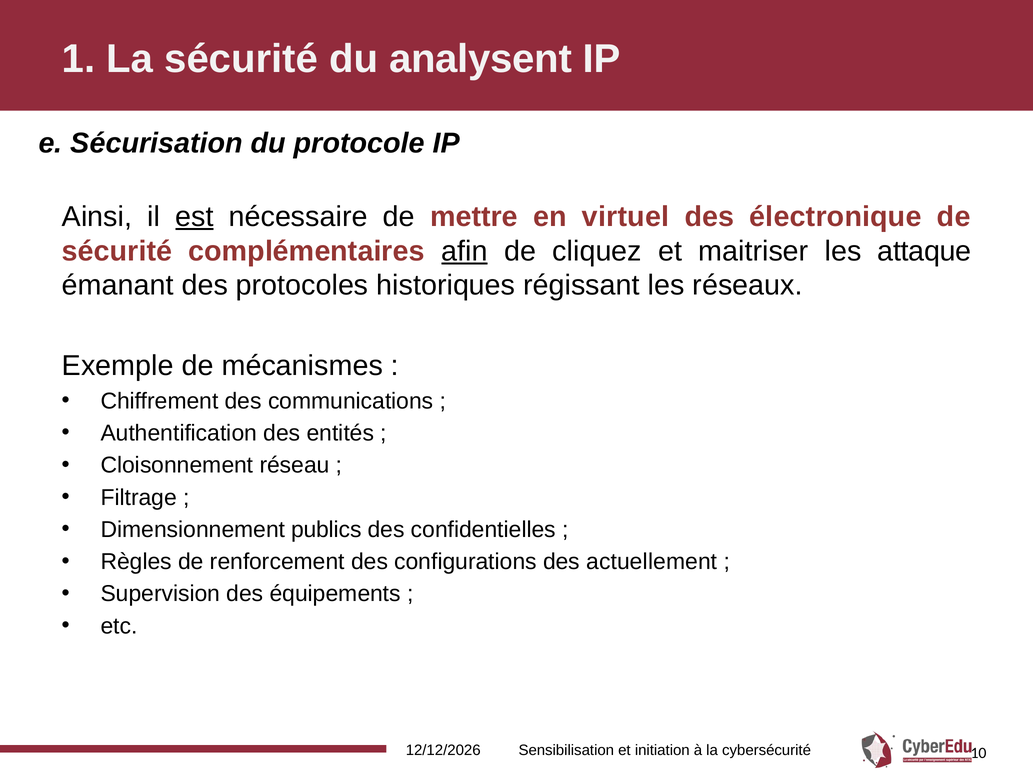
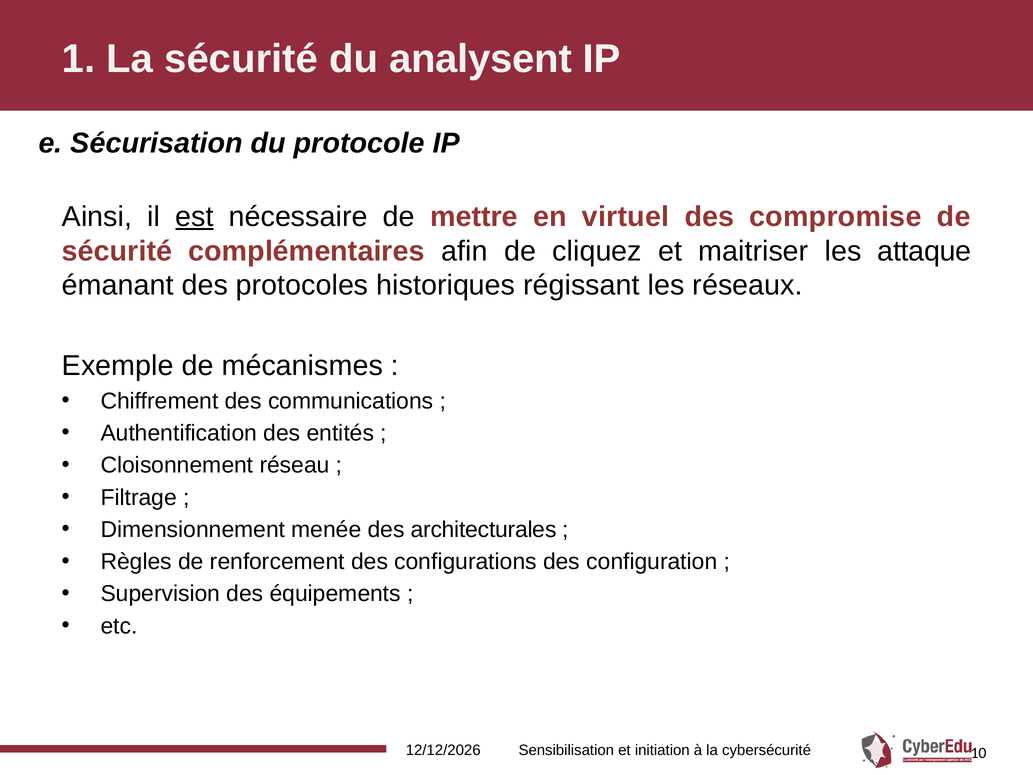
électronique: électronique -> compromise
afin underline: present -> none
publics: publics -> menée
confidentielles: confidentielles -> architecturales
actuellement: actuellement -> configuration
